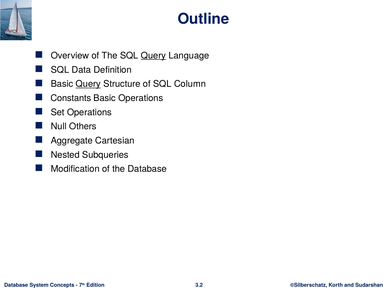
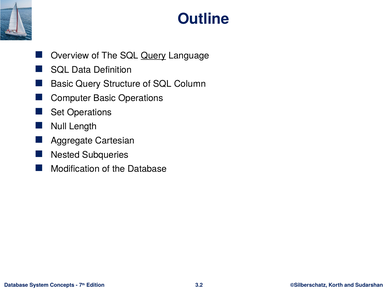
Query at (88, 84) underline: present -> none
Constants: Constants -> Computer
Others: Others -> Length
